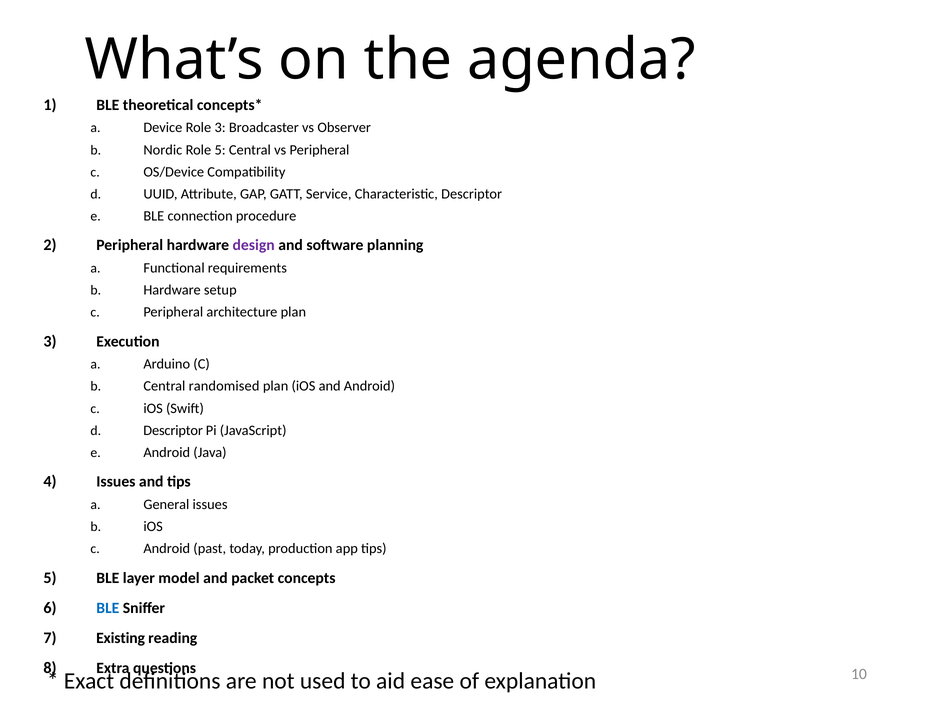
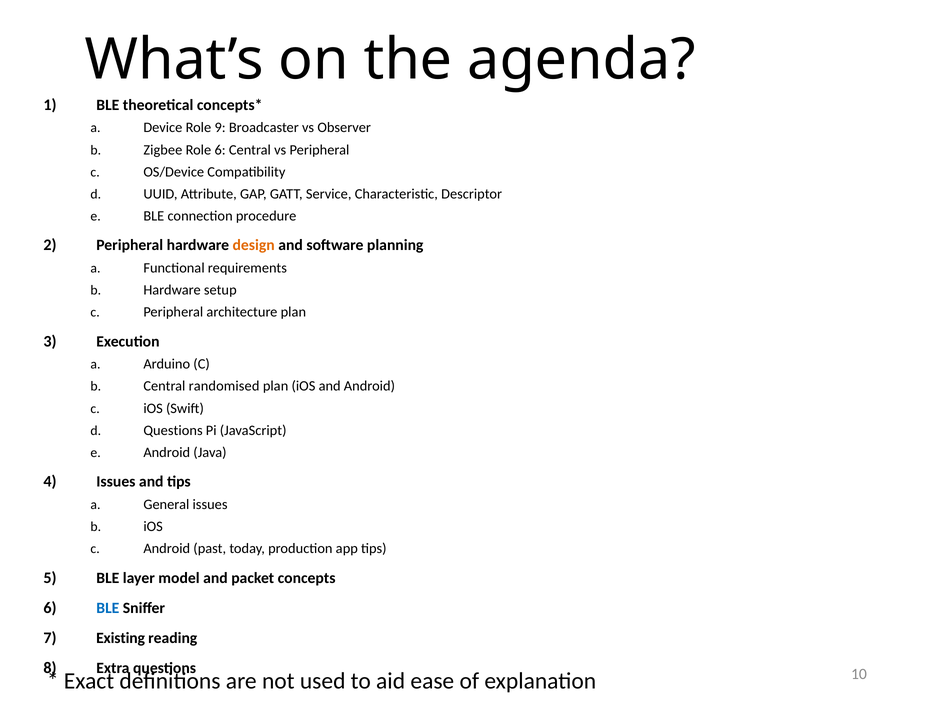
Role 3: 3 -> 9
Nordic: Nordic -> Zigbee
Role 5: 5 -> 6
design colour: purple -> orange
Descriptor at (173, 430): Descriptor -> Questions
